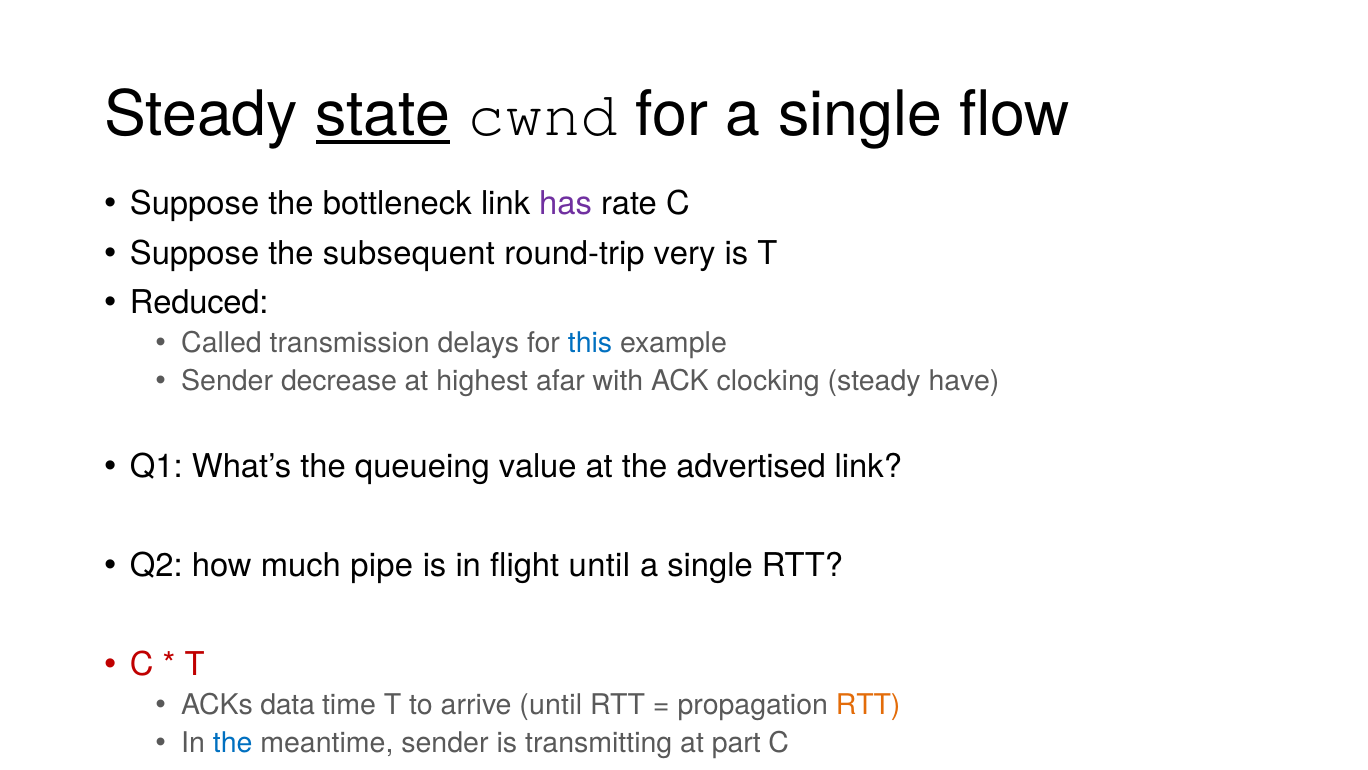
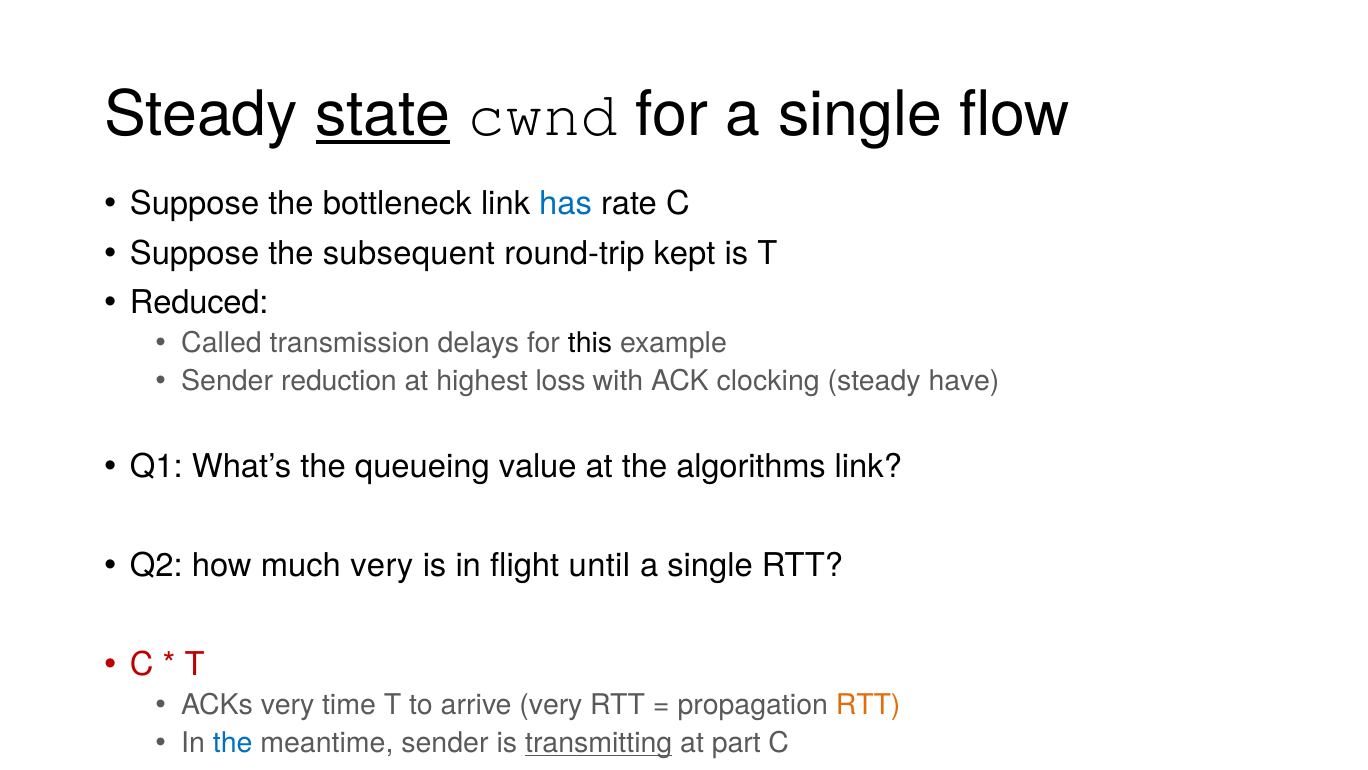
has colour: purple -> blue
very: very -> kept
this colour: blue -> black
decrease: decrease -> reduction
afar: afar -> loss
advertised: advertised -> algorithms
much pipe: pipe -> very
ACKs data: data -> very
arrive until: until -> very
transmitting underline: none -> present
